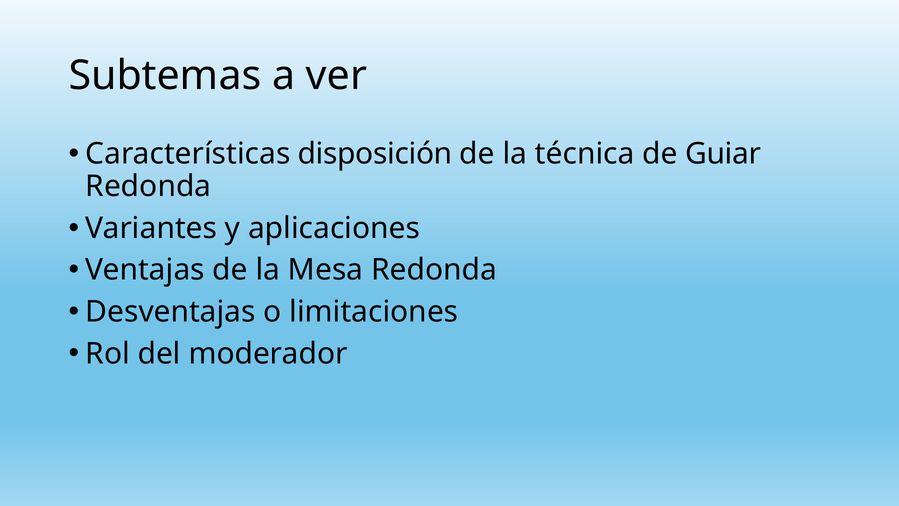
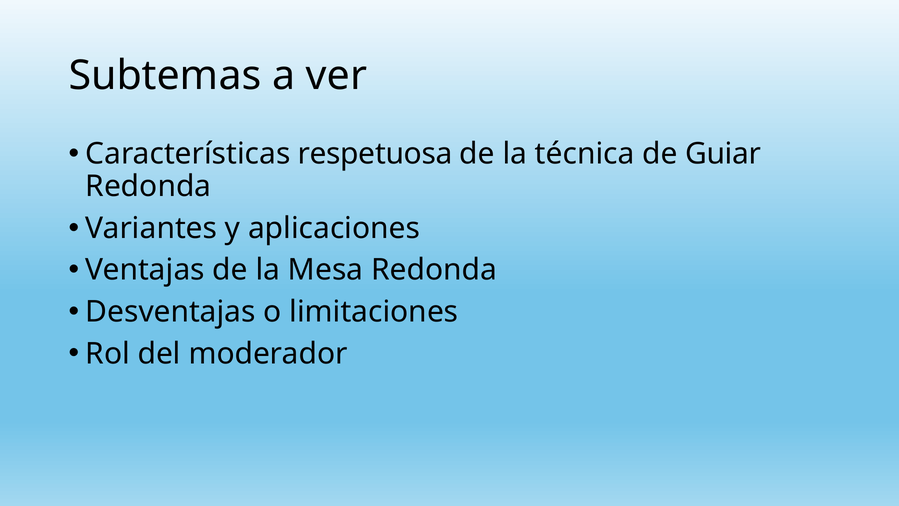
disposición: disposición -> respetuosa
